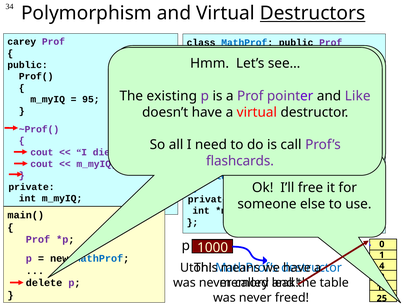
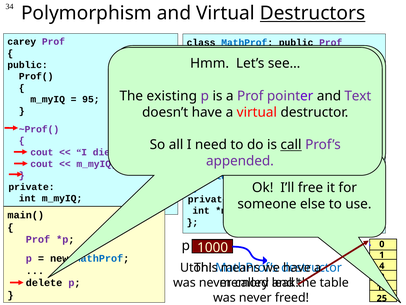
Like: Like -> Text
call underline: none -> present
flashcards: flashcards -> appended
